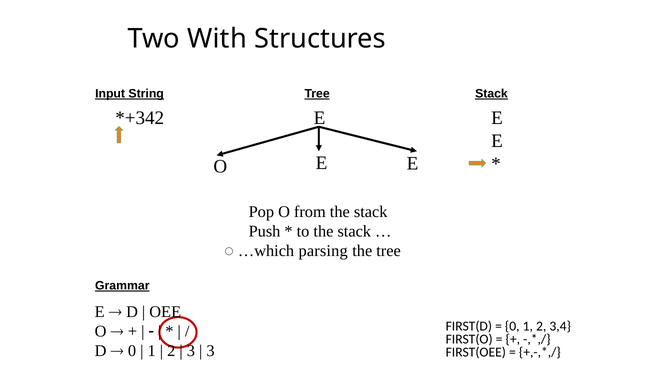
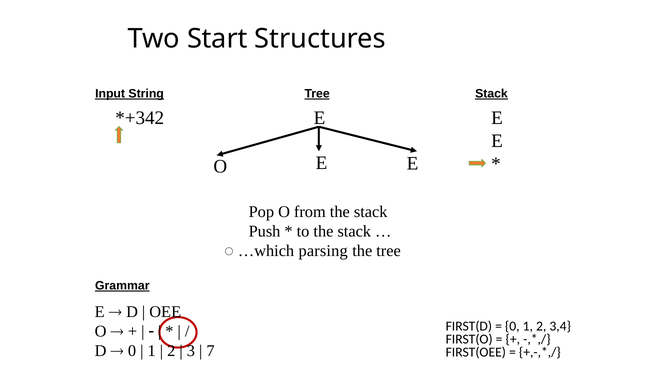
With: With -> Start
3 at (211, 351): 3 -> 7
